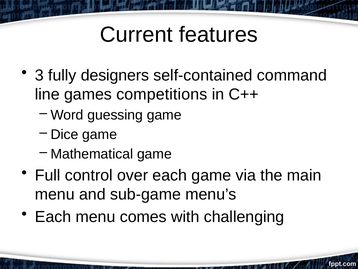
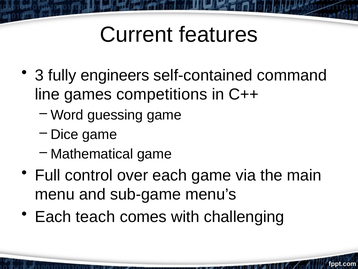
designers: designers -> engineers
Each menu: menu -> teach
